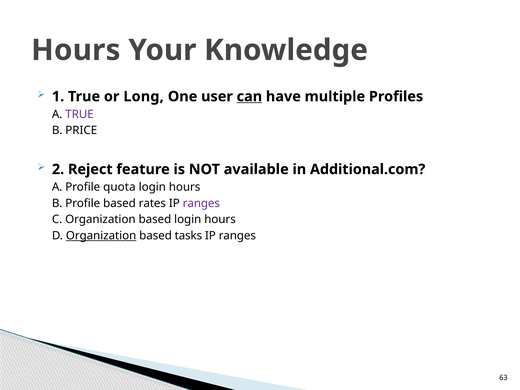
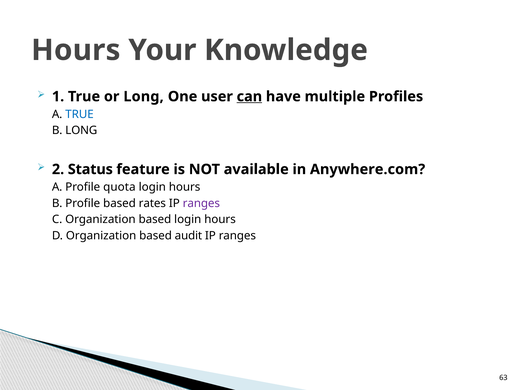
TRUE at (80, 114) colour: purple -> blue
B PRICE: PRICE -> LONG
Reject: Reject -> Status
Additional.com: Additional.com -> Anywhere.com
Organization at (101, 236) underline: present -> none
tasks: tasks -> audit
